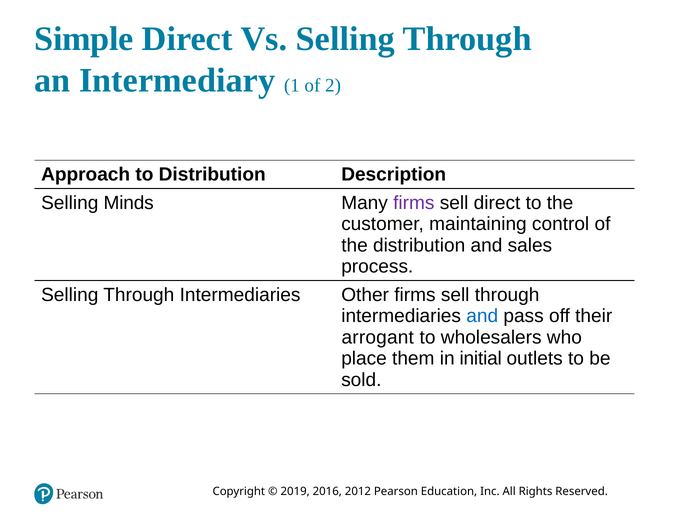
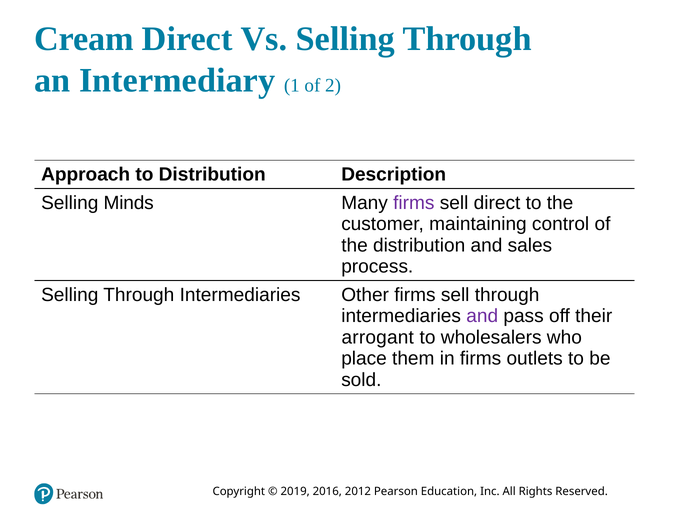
Simple: Simple -> Cream
and at (482, 316) colour: blue -> purple
in initial: initial -> firms
